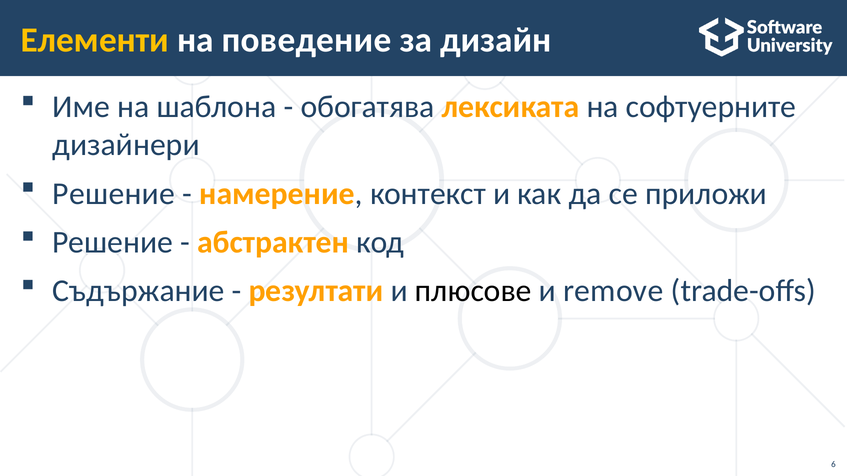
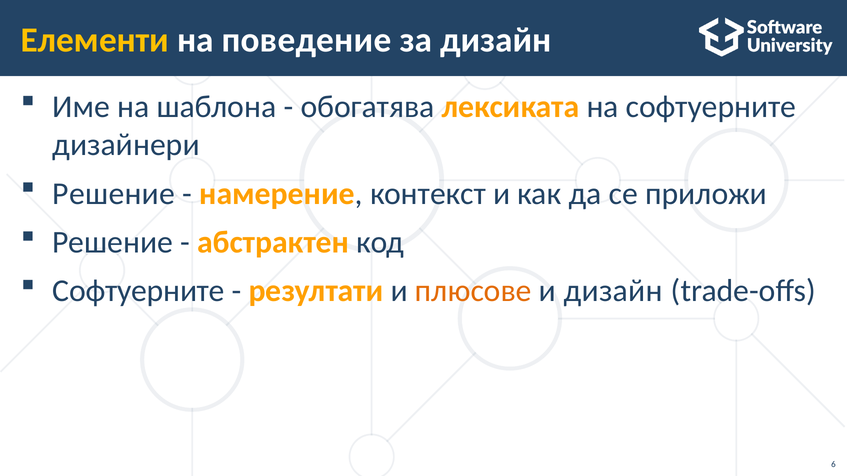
Съдържание at (139, 291): Съдържание -> Софтуерните
плюсове colour: black -> orange
и remove: remove -> дизайн
